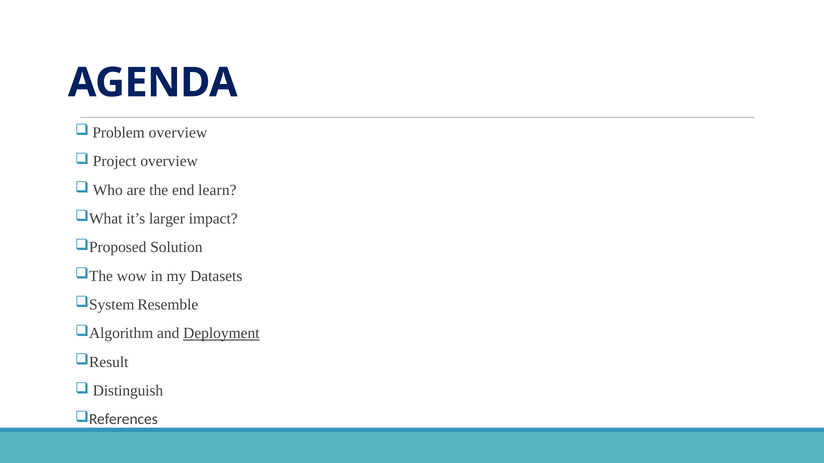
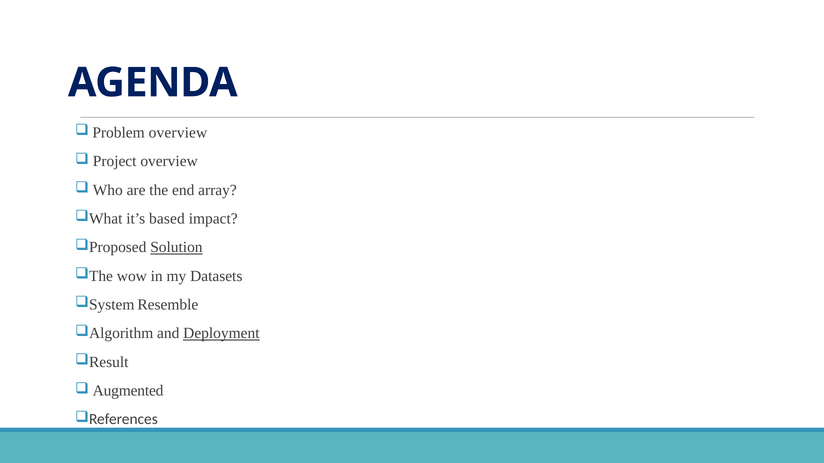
learn: learn -> array
larger: larger -> based
Solution underline: none -> present
Distinguish: Distinguish -> Augmented
